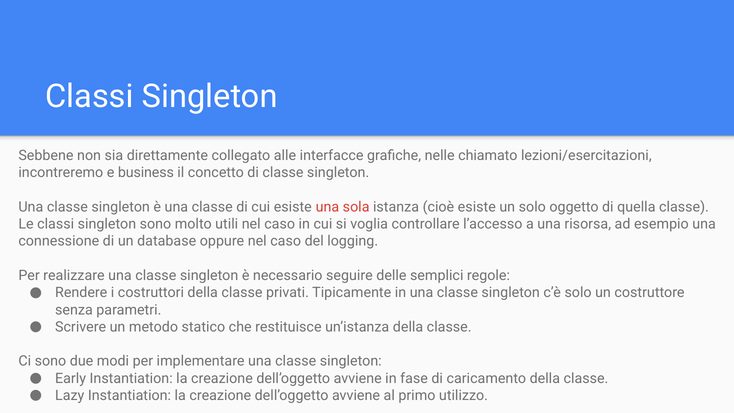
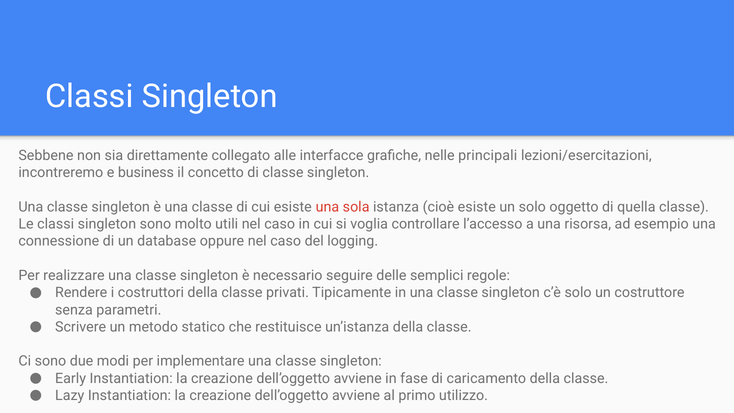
chiamato: chiamato -> principali
